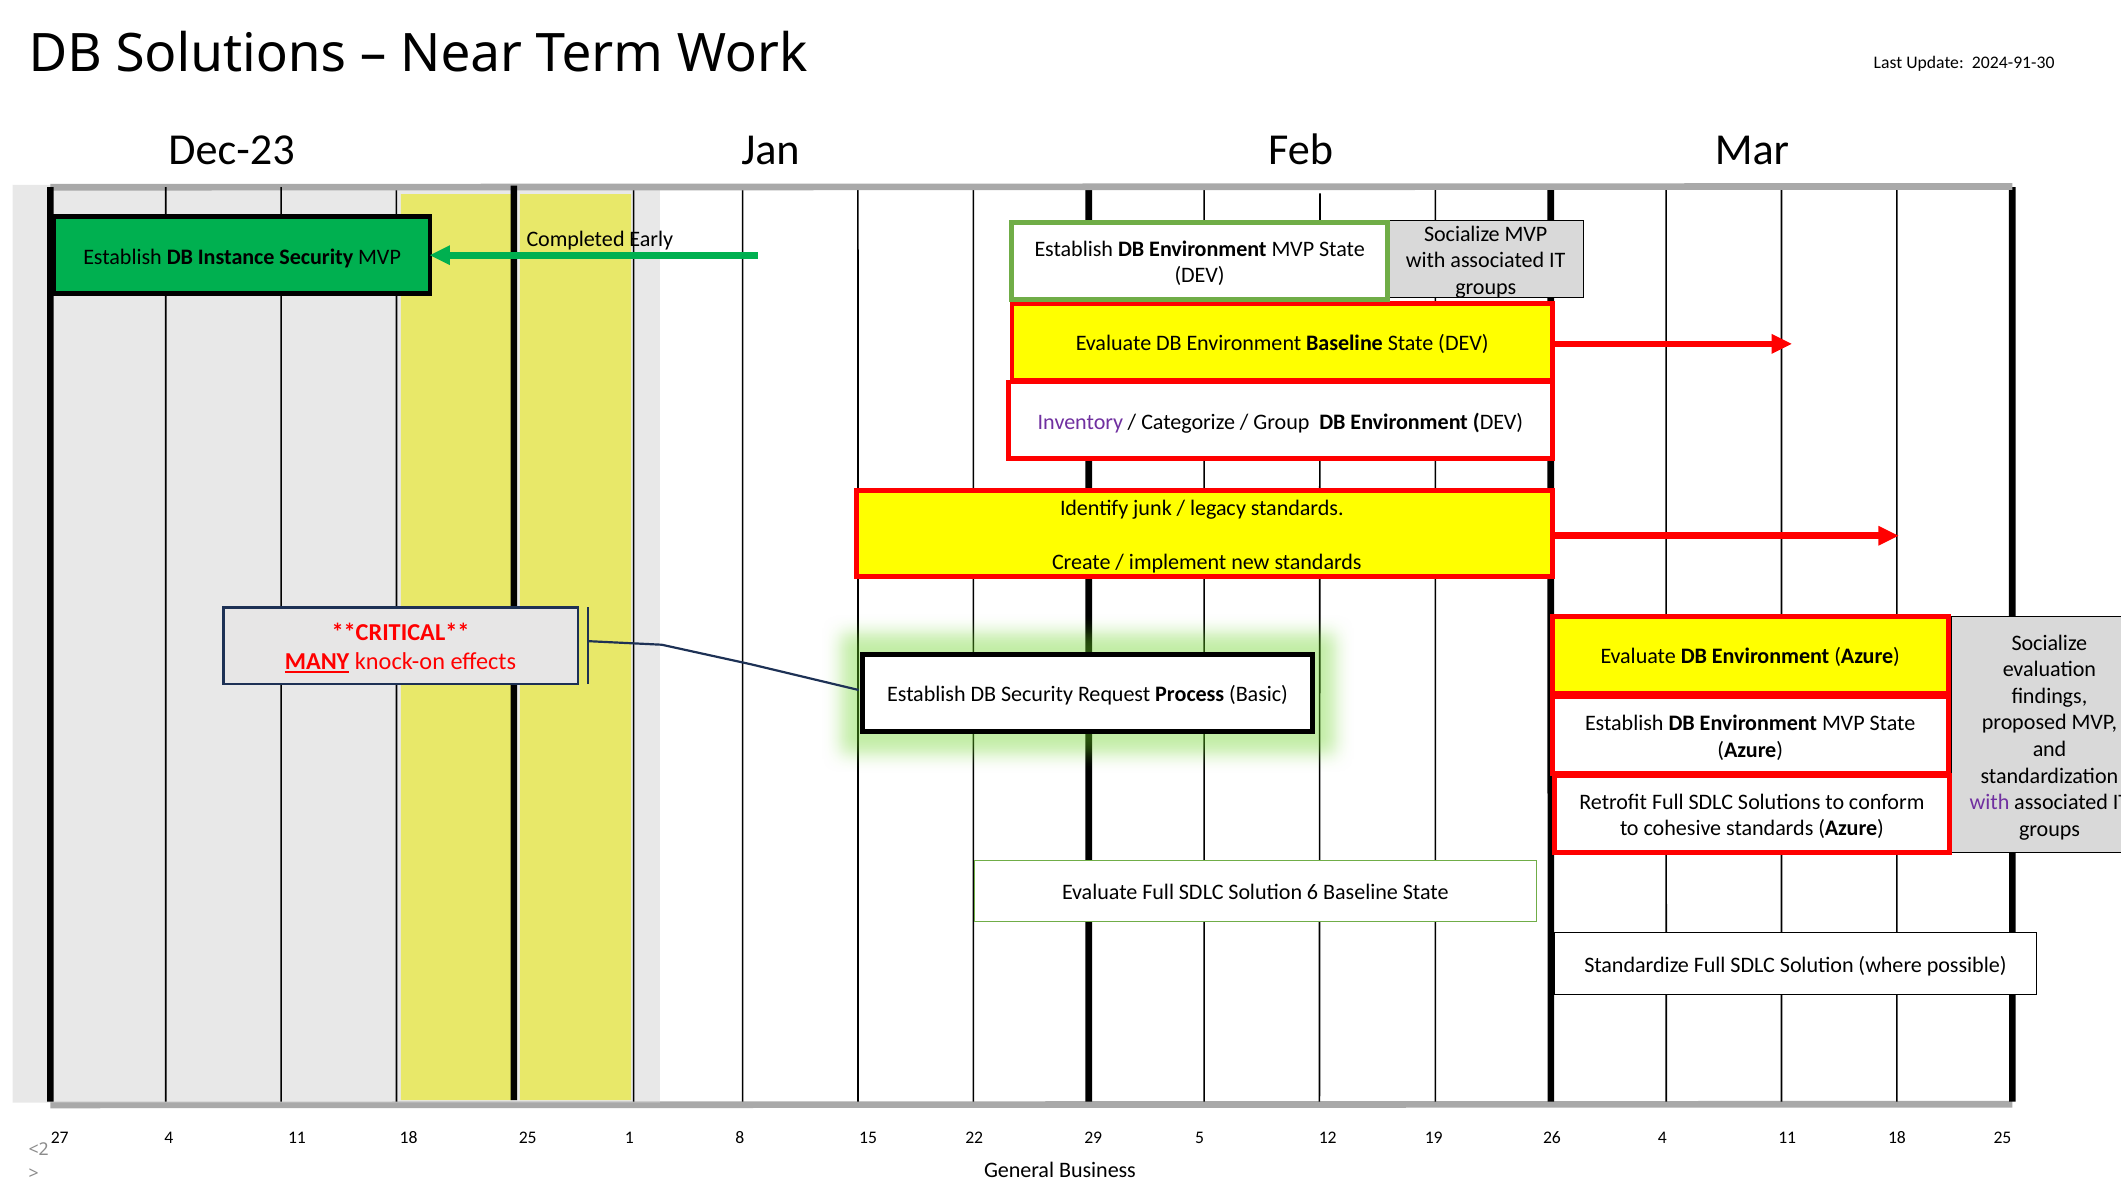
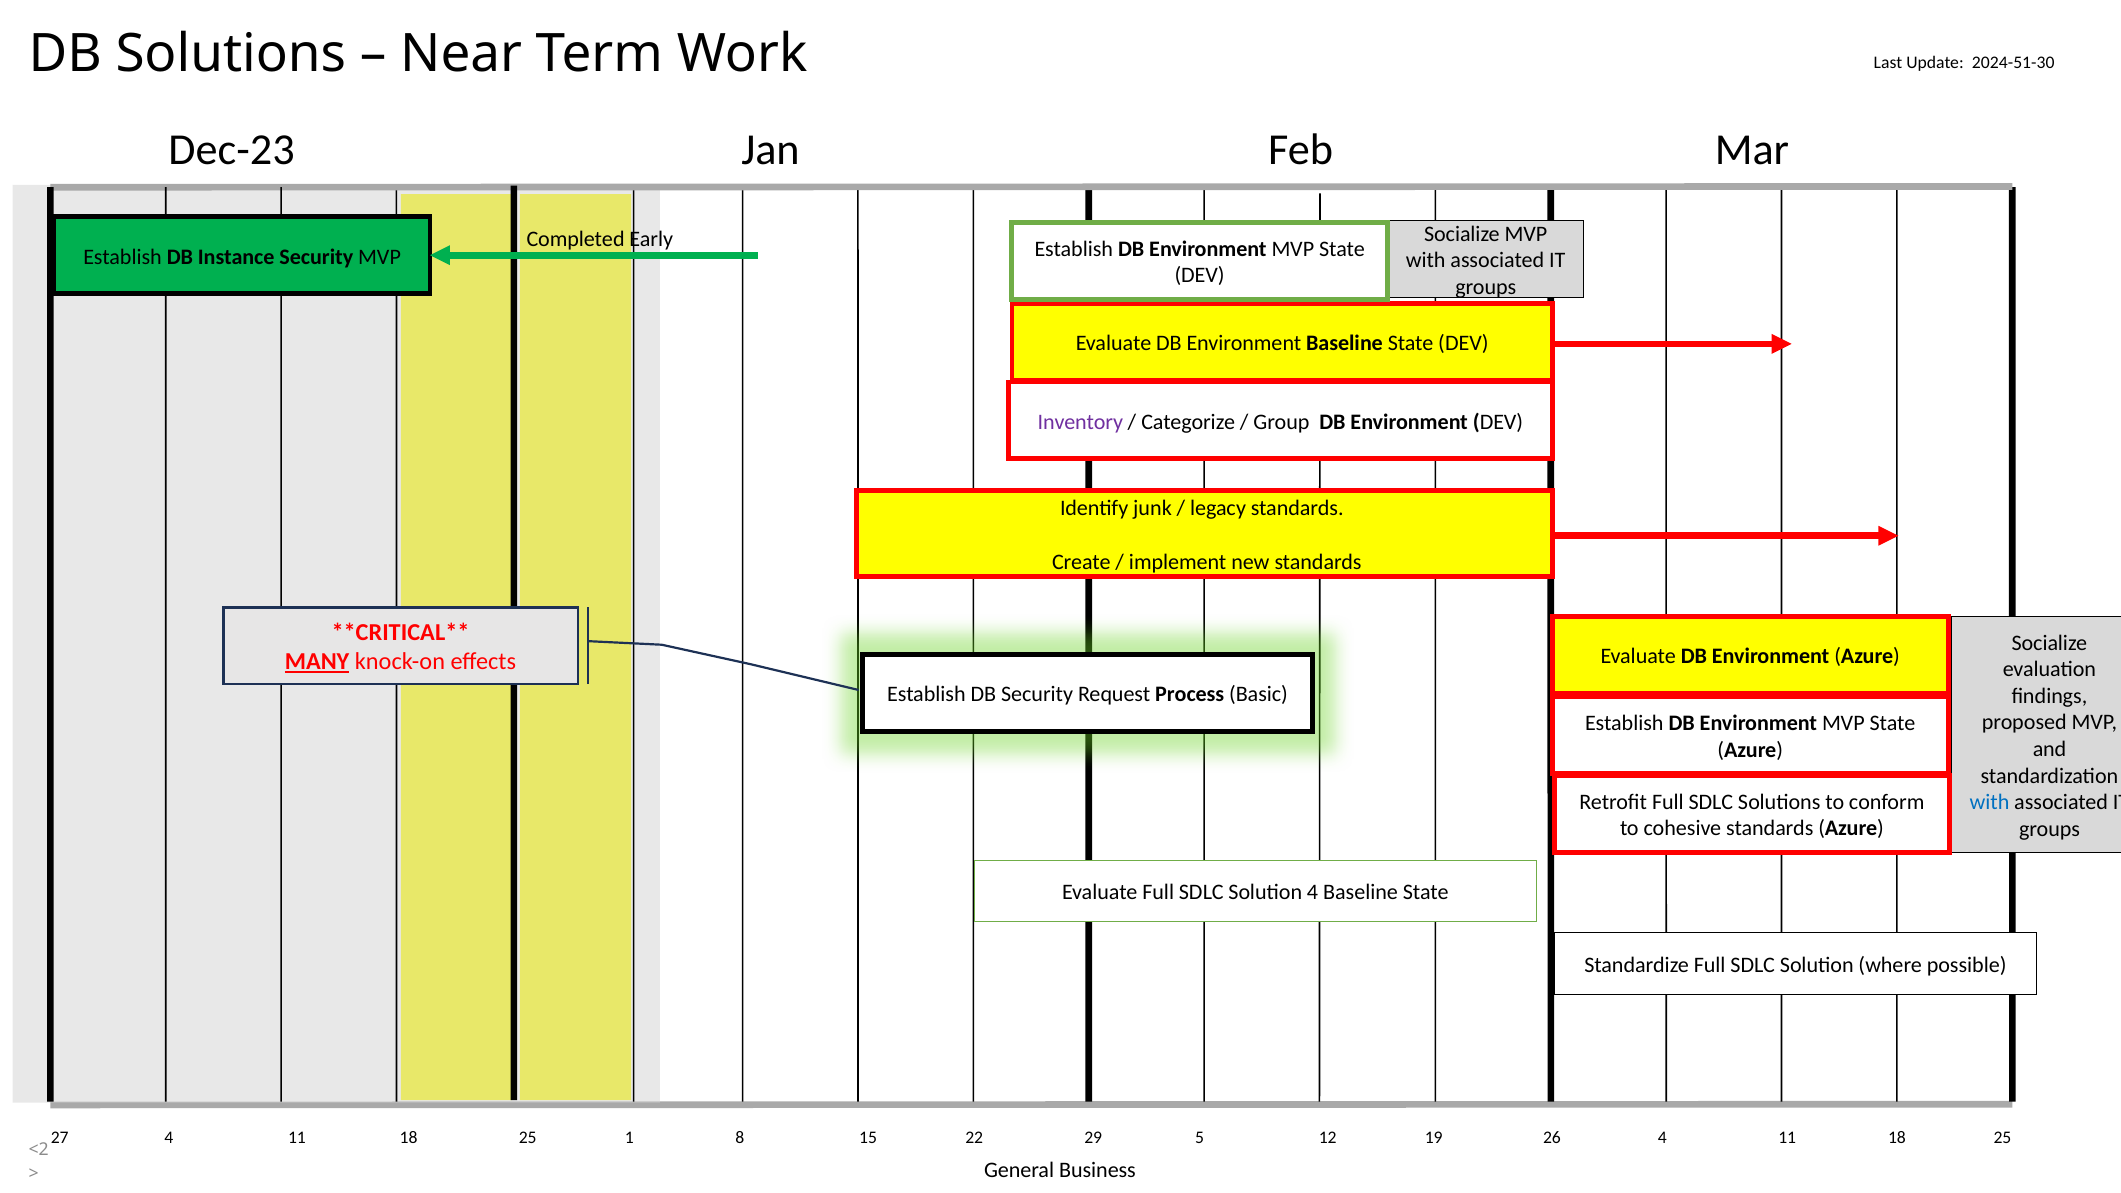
2024-91-30: 2024-91-30 -> 2024-51-30
with at (1990, 802) colour: purple -> blue
Solution 6: 6 -> 4
